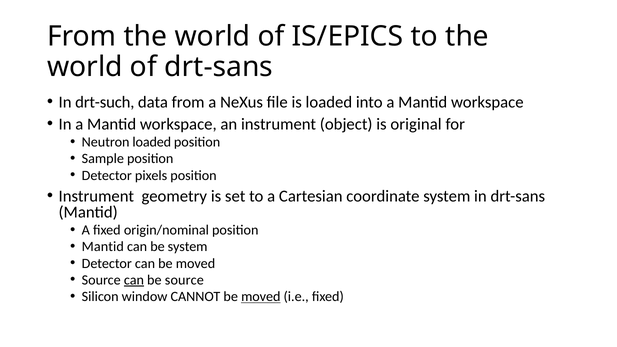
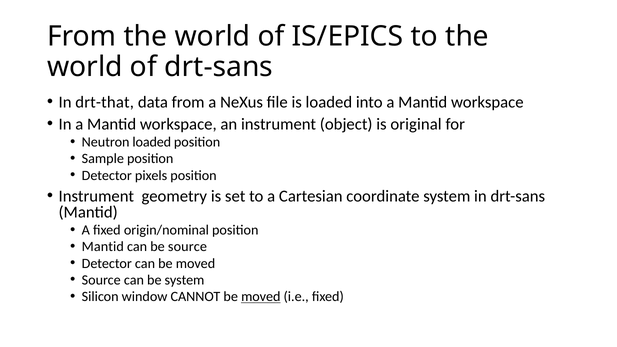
drt-such: drt-such -> drt-that
be system: system -> source
can at (134, 280) underline: present -> none
be source: source -> system
